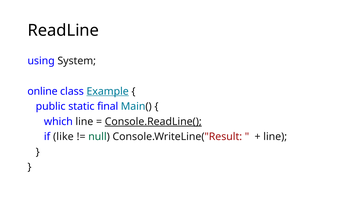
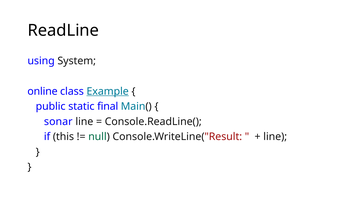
which: which -> sonar
Console.ReadLine( underline: present -> none
like: like -> this
